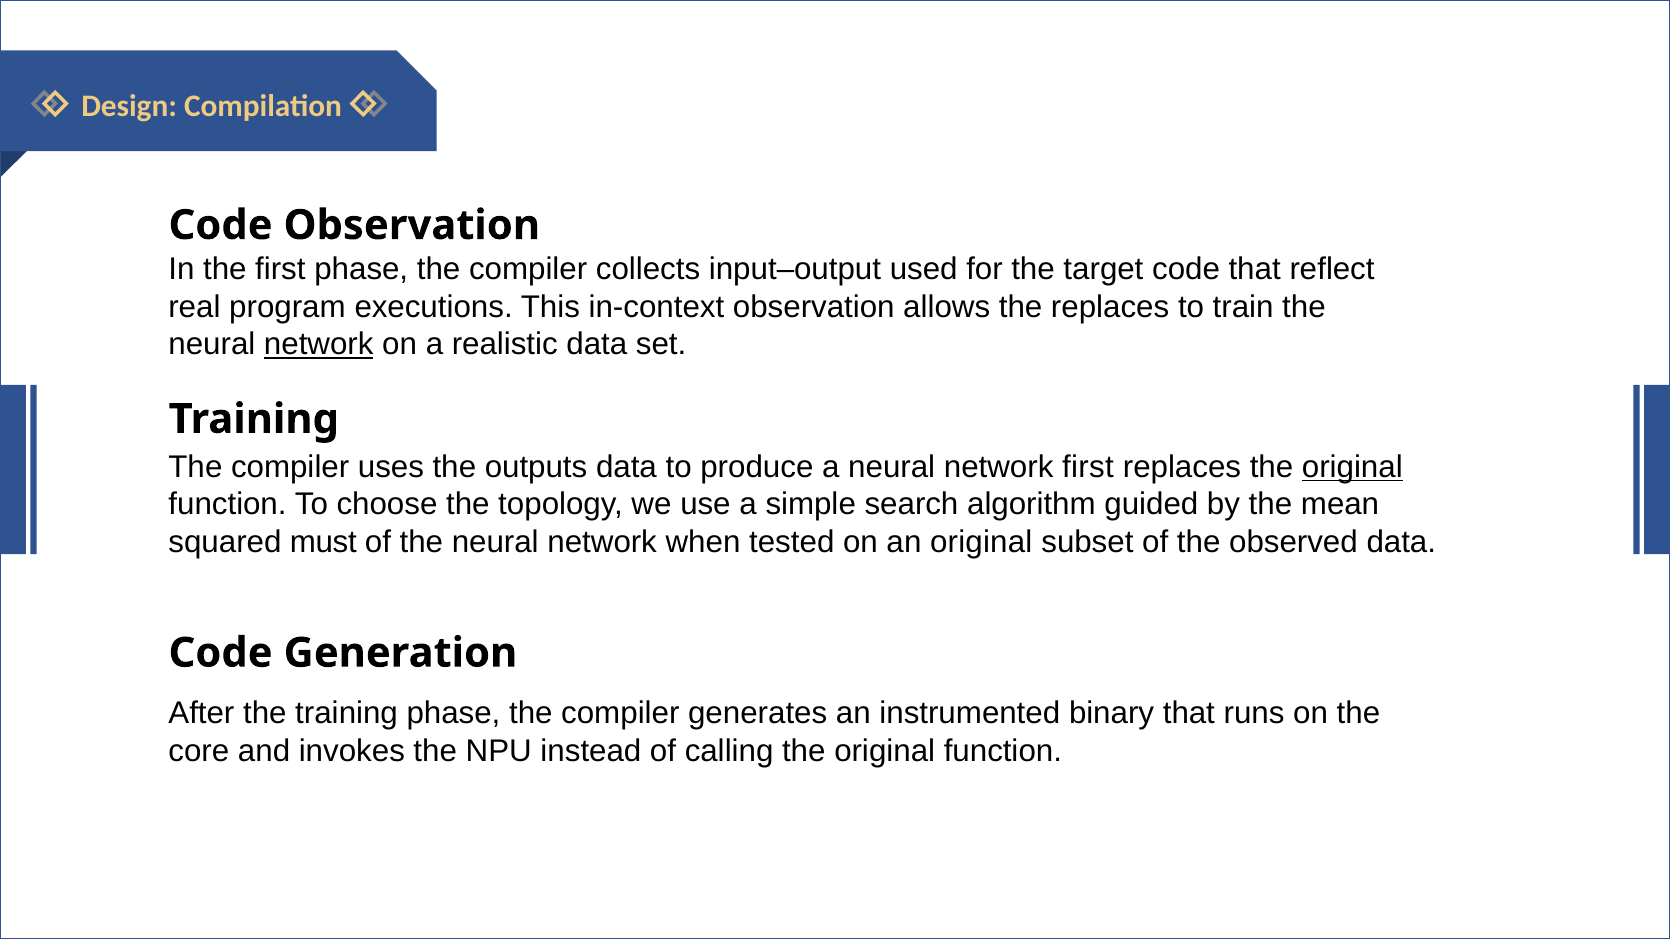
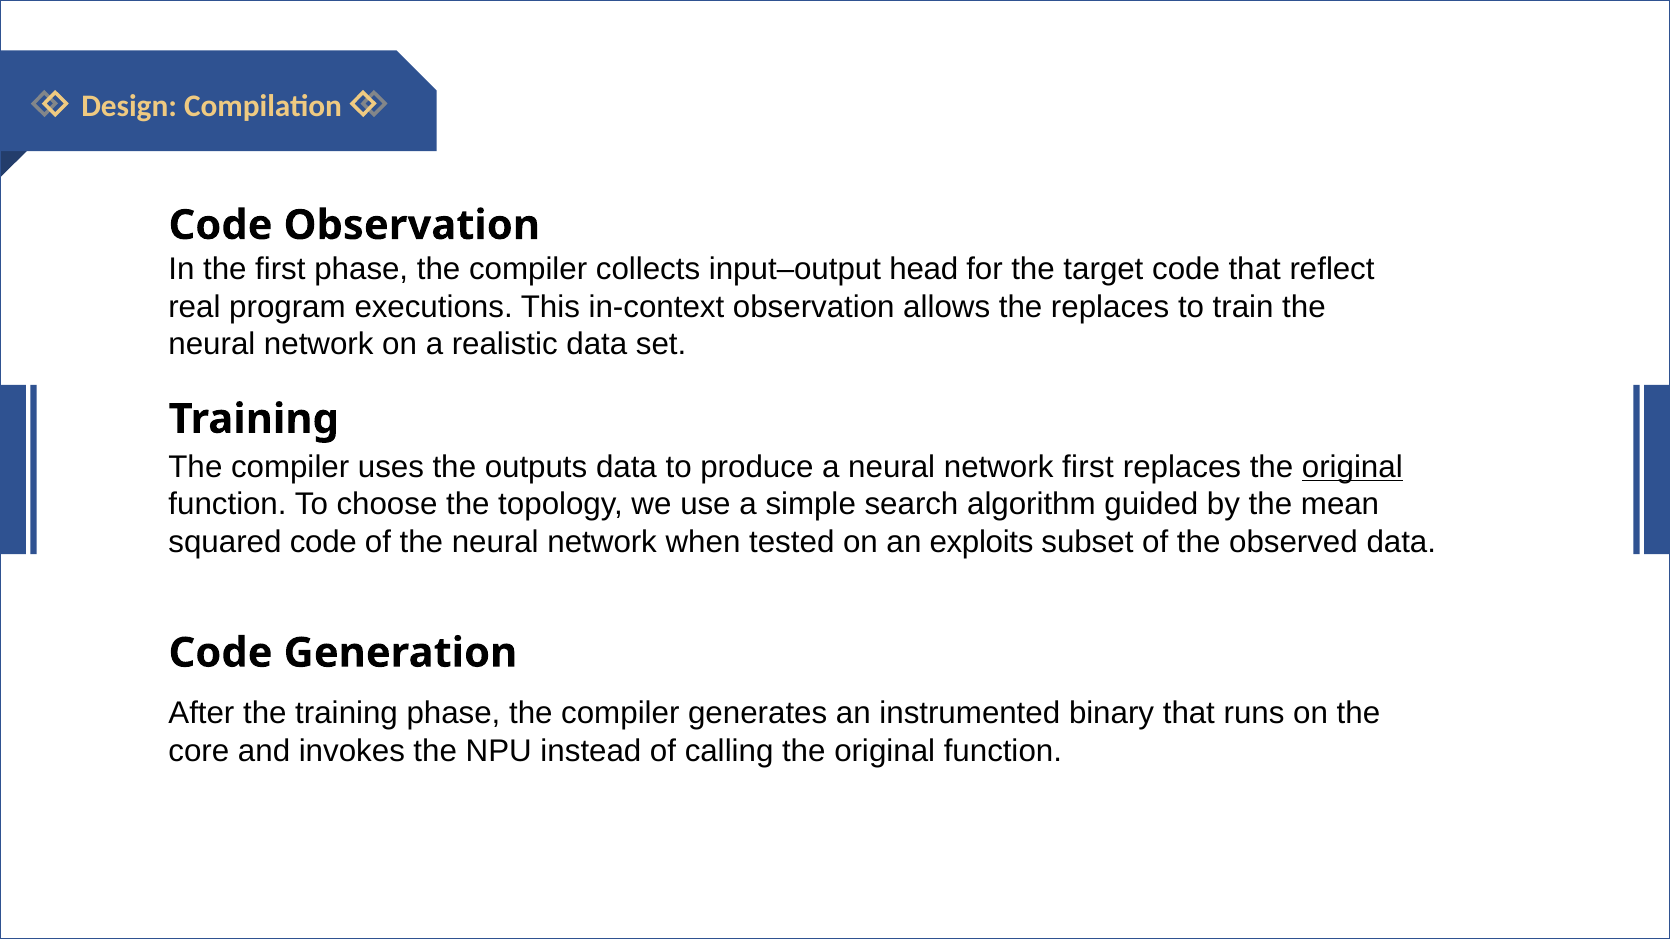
used: used -> head
network at (319, 345) underline: present -> none
squared must: must -> code
an original: original -> exploits
